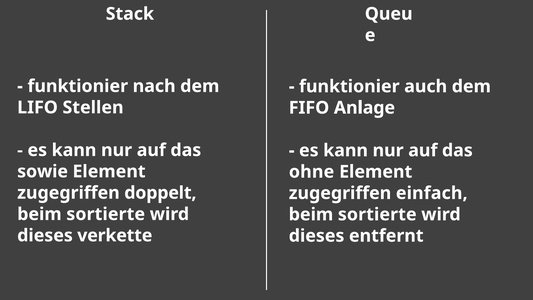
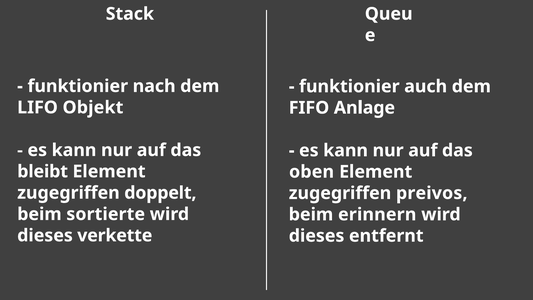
Stellen: Stellen -> Objekt
sowie: sowie -> bleibt
ohne: ohne -> oben
einfach: einfach -> preivos
sortierte at (377, 214): sortierte -> erinnern
